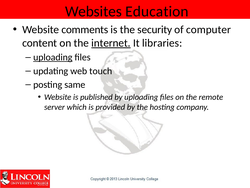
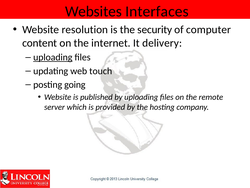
Education: Education -> Interfaces
comments: comments -> resolution
internet underline: present -> none
libraries: libraries -> delivery
same: same -> going
